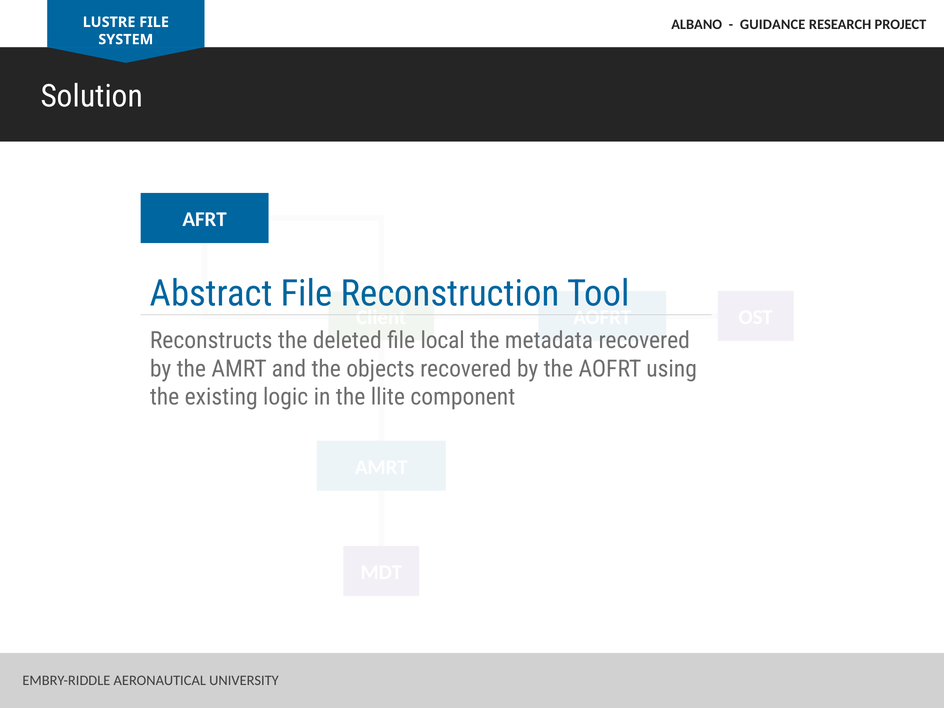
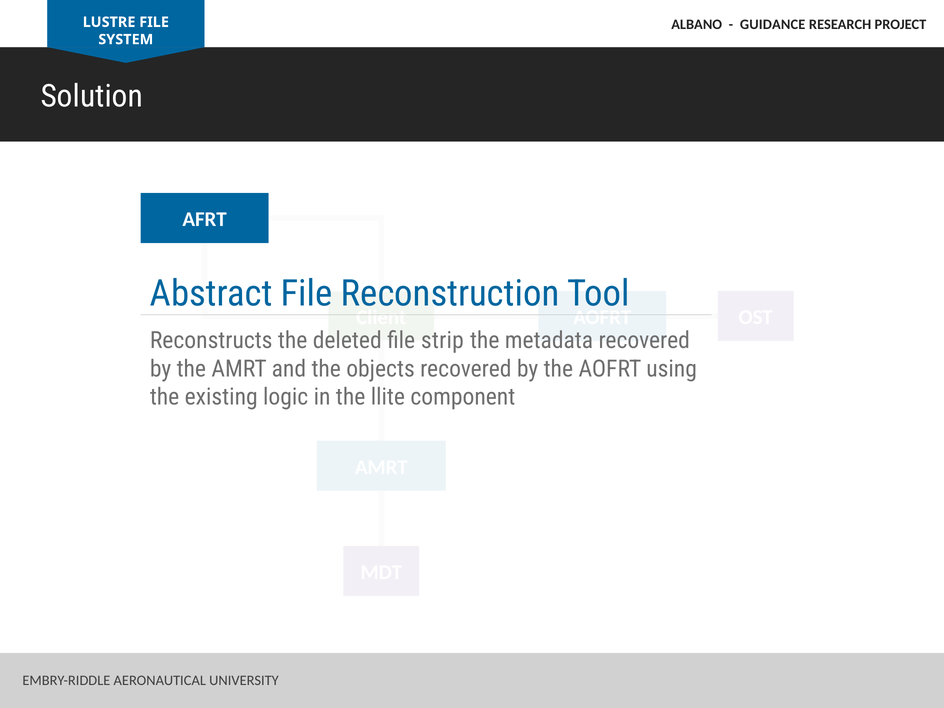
local: local -> strip
